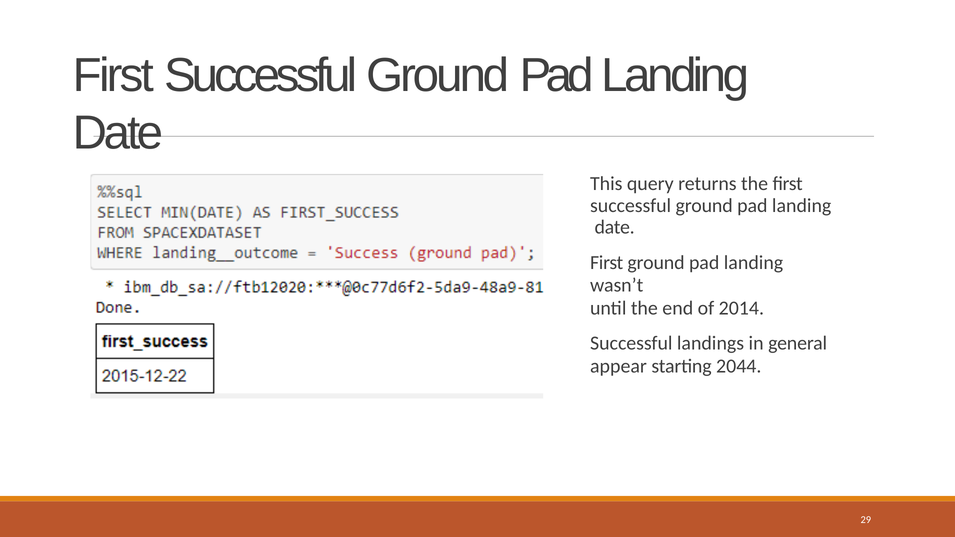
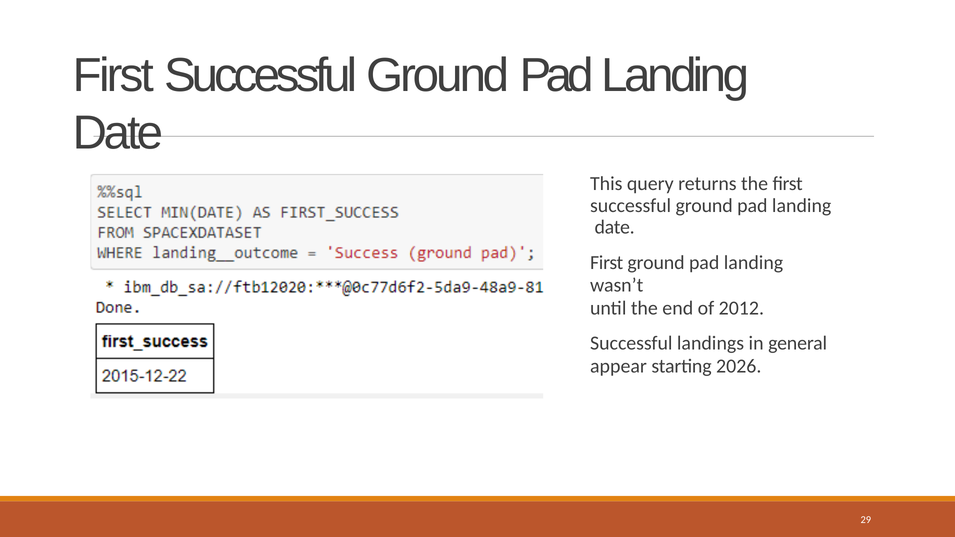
2014: 2014 -> 2012
2044: 2044 -> 2026
